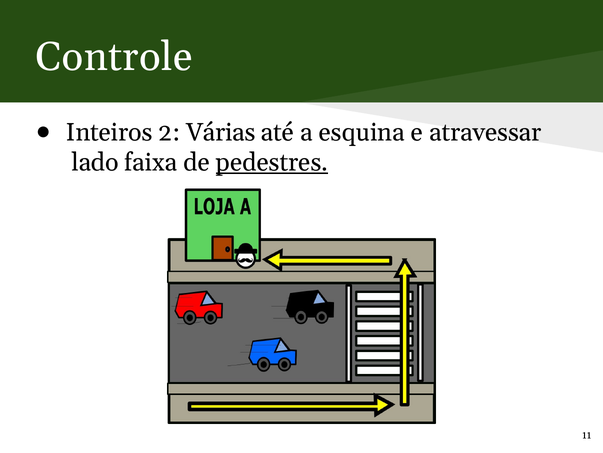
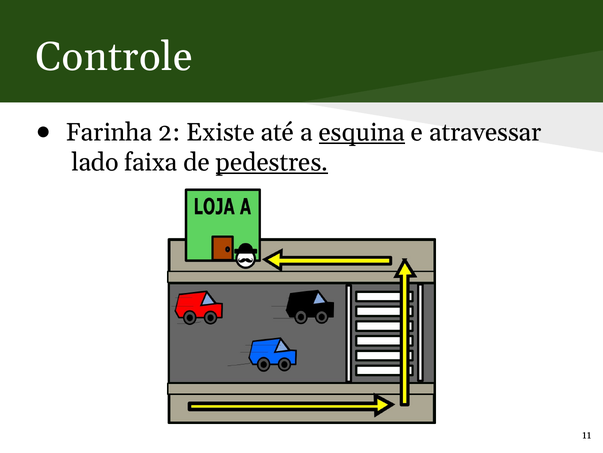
Inteiros: Inteiros -> Farinha
Várias: Várias -> Existe
esquina underline: none -> present
